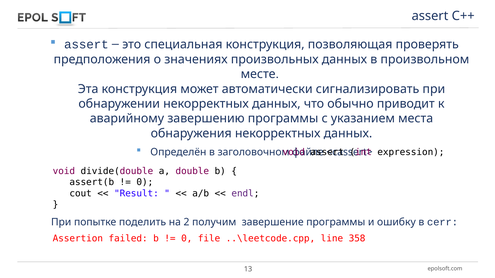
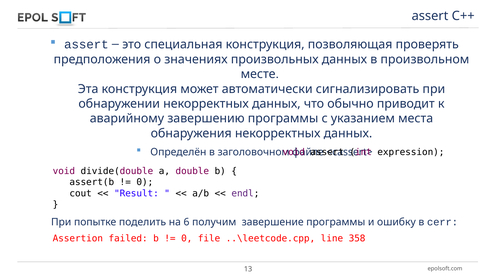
2: 2 -> 6
